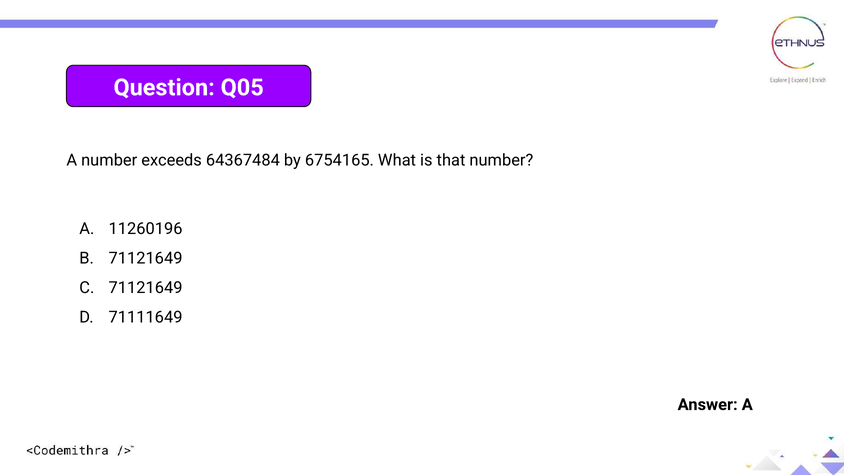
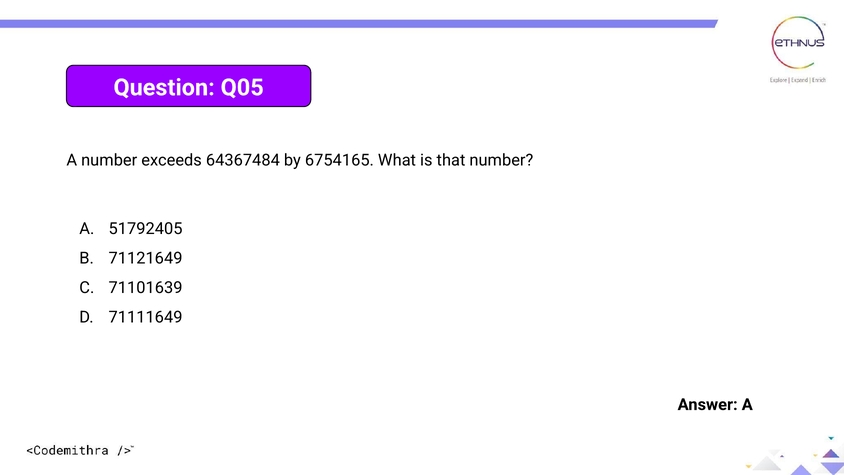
11260196: 11260196 -> 51792405
71121649 at (146, 288): 71121649 -> 71101639
